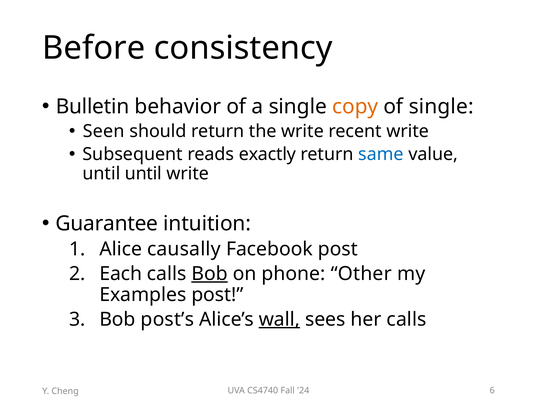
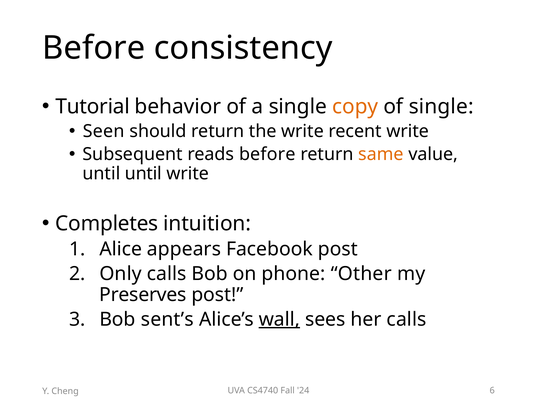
Bulletin: Bulletin -> Tutorial
reads exactly: exactly -> before
same colour: blue -> orange
Guarantee: Guarantee -> Completes
causally: causally -> appears
Each: Each -> Only
Bob at (210, 274) underline: present -> none
Examples: Examples -> Preserves
post’s: post’s -> sent’s
